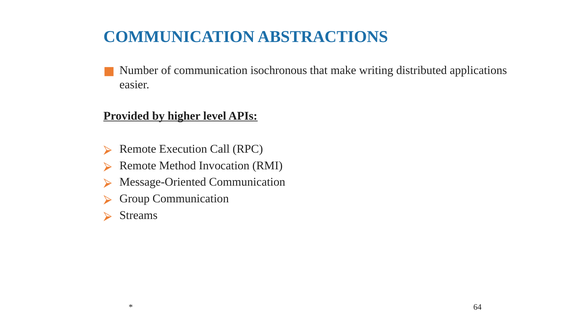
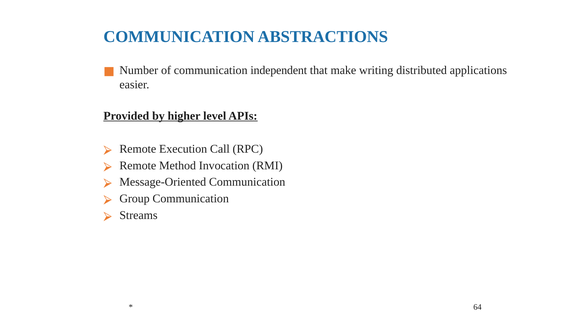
isochronous: isochronous -> independent
